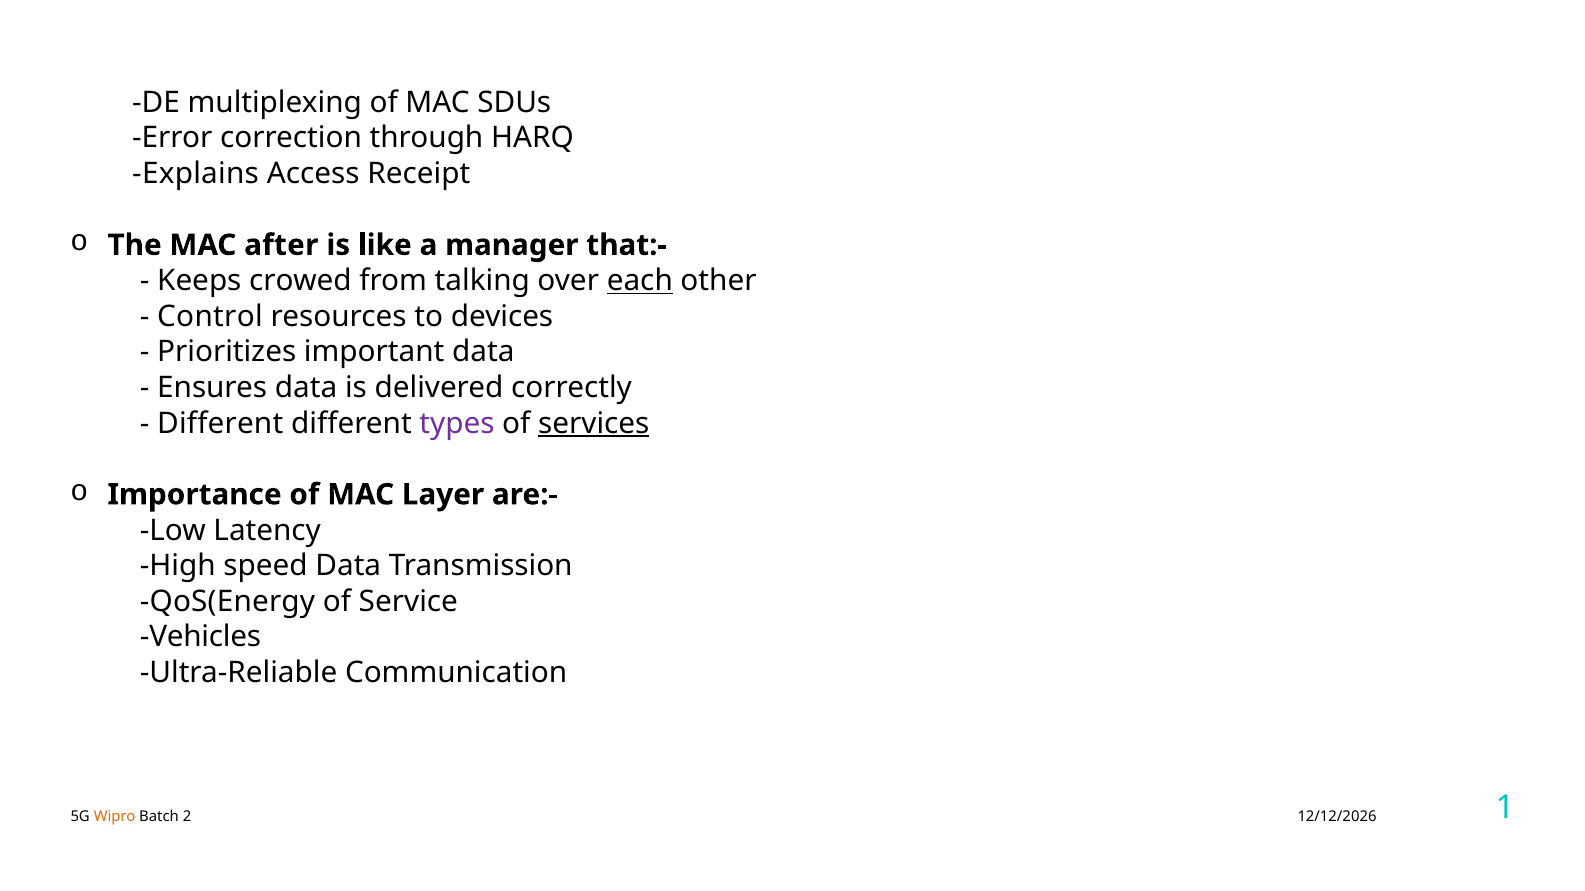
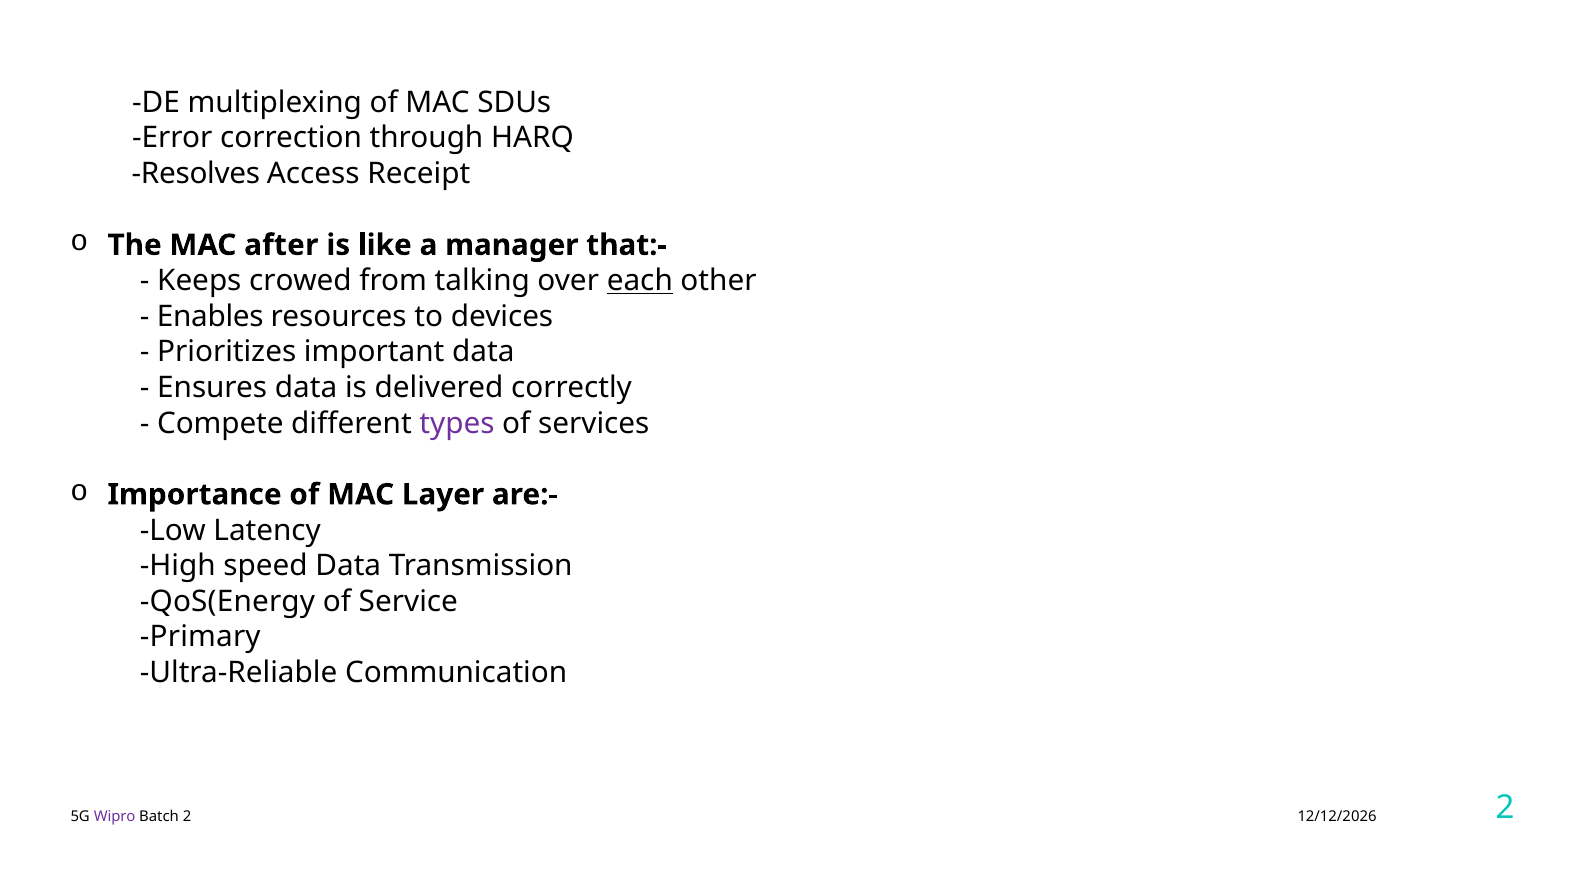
Explains: Explains -> Resolves
Control: Control -> Enables
Different at (220, 424): Different -> Compete
services underline: present -> none
Vehicles: Vehicles -> Primary
Wipro colour: orange -> purple
2 1: 1 -> 2
